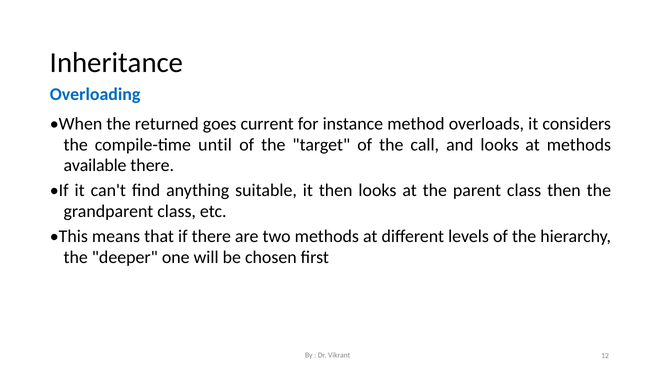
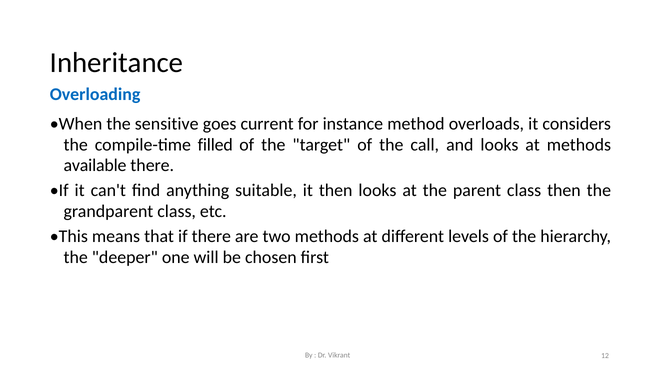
returned: returned -> sensitive
until: until -> filled
